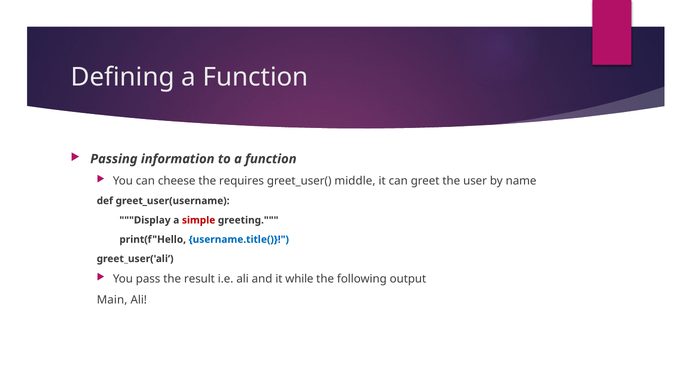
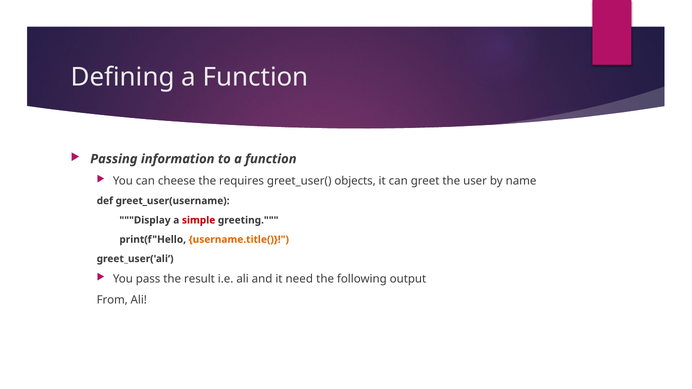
middle: middle -> objects
username.title( colour: blue -> orange
while: while -> need
Main: Main -> From
